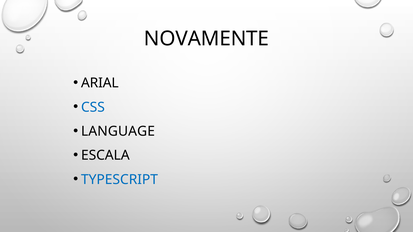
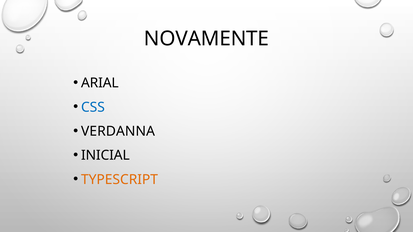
LANGUAGE: LANGUAGE -> VERDANNA
ESCALA: ESCALA -> INICIAL
TYPESCRIPT colour: blue -> orange
